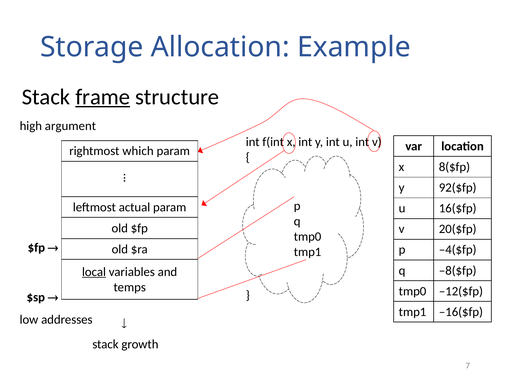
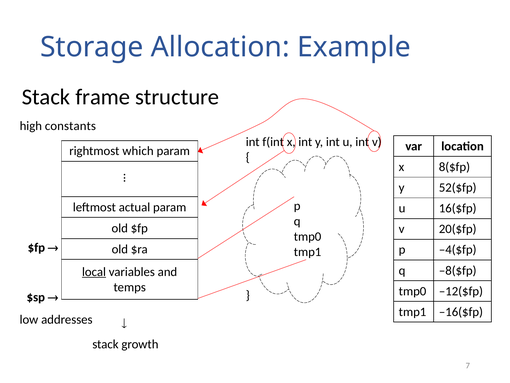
frame underline: present -> none
argument: argument -> constants
92($fp: 92($fp -> 52($fp
